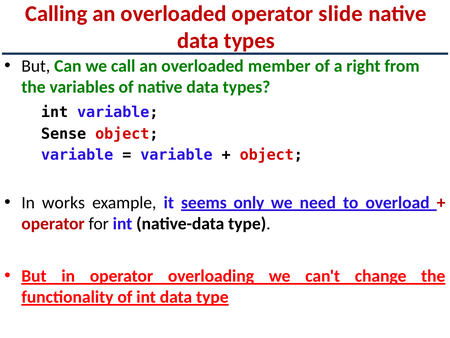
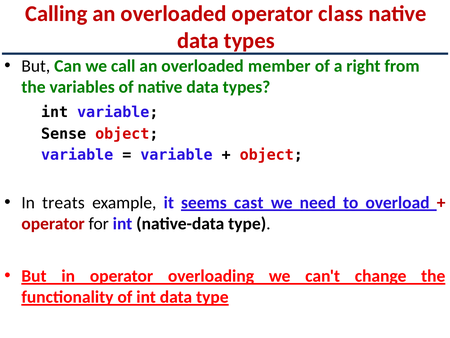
slide: slide -> class
works: works -> treats
only: only -> cast
